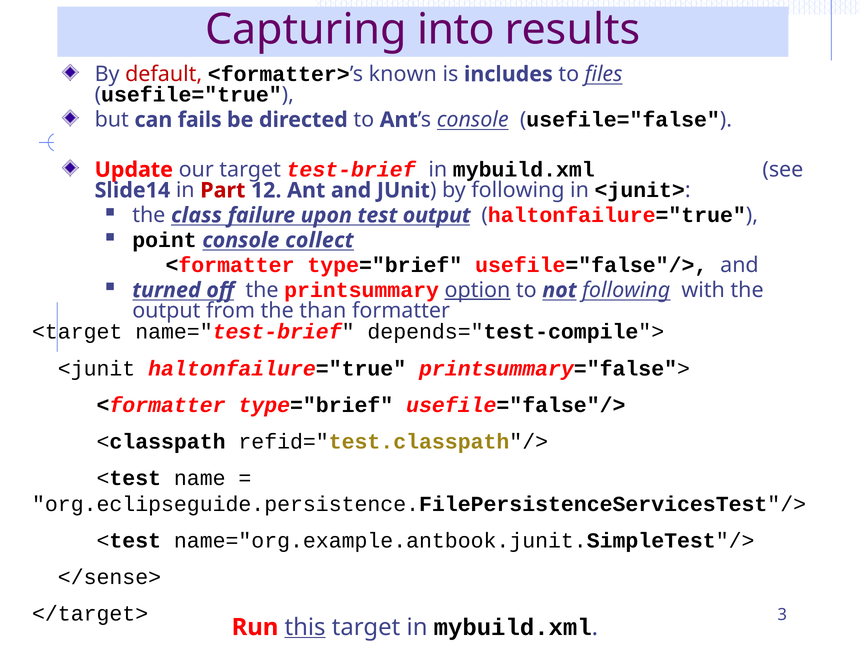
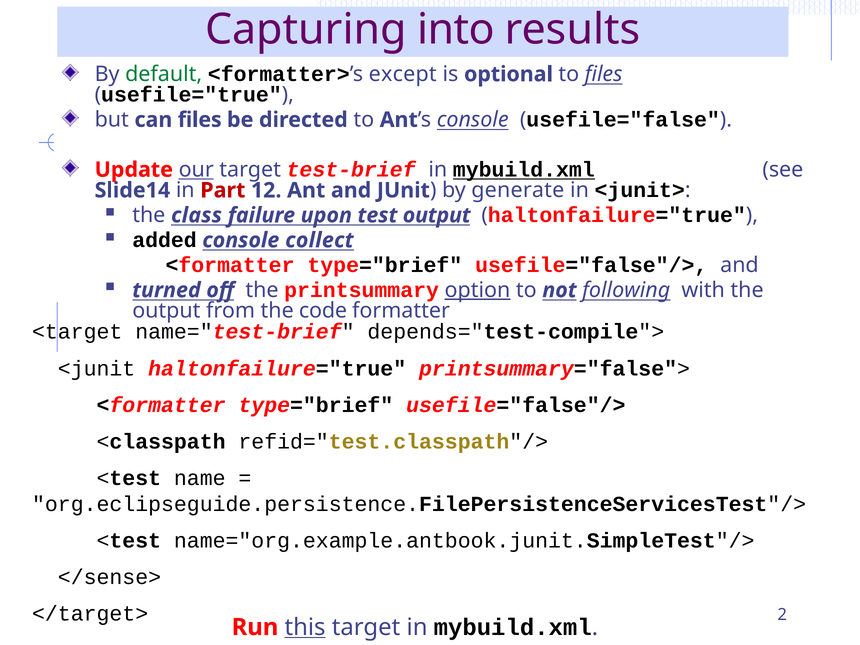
default colour: red -> green
known: known -> except
includes: includes -> optional
can fails: fails -> files
our underline: none -> present
mybuild.xml at (524, 170) underline: none -> present
by following: following -> generate
point: point -> added
than: than -> code
3: 3 -> 2
